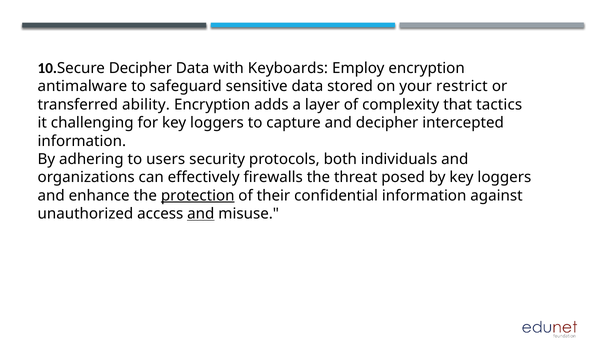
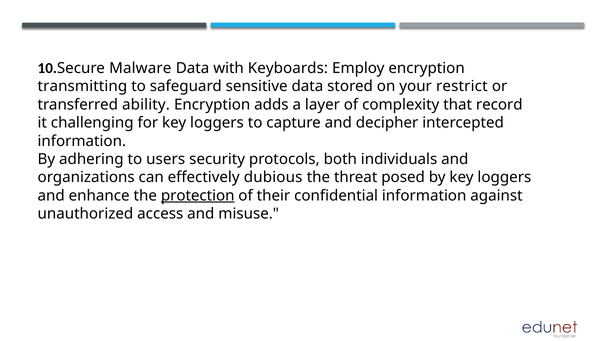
Decipher at (140, 68): Decipher -> Malware
antimalware: antimalware -> transmitting
tactics: tactics -> record
firewalls: firewalls -> dubious
and at (201, 214) underline: present -> none
